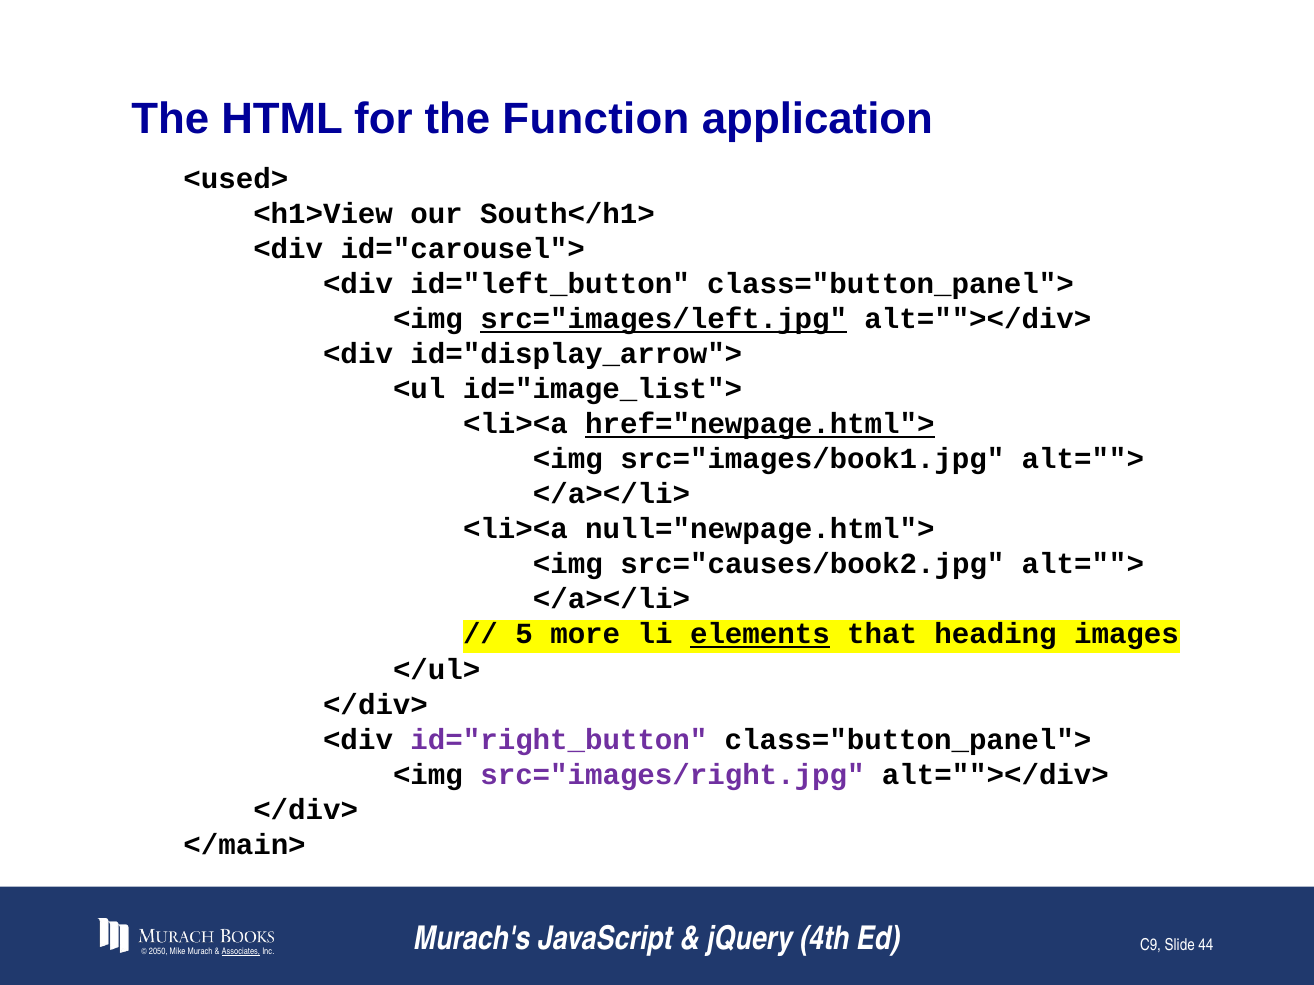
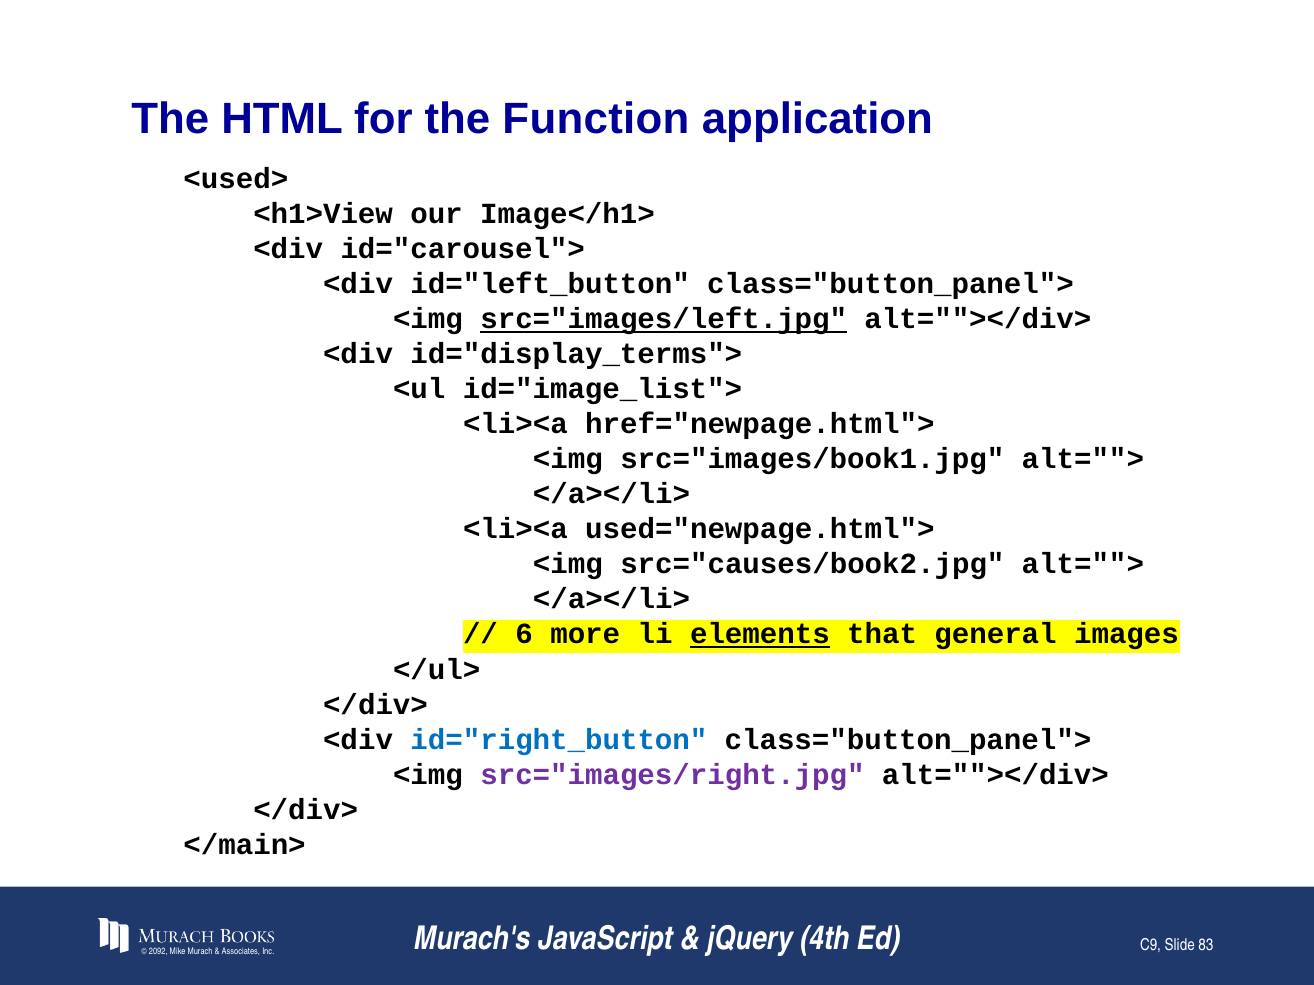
South</h1>: South</h1> -> Image</h1>
id="display_arrow">: id="display_arrow"> -> id="display_terms">
href="newpage.html"> underline: present -> none
null="newpage.html">: null="newpage.html"> -> used="newpage.html">
5: 5 -> 6
heading: heading -> general
id="right_button colour: purple -> blue
2050: 2050 -> 2092
Associates underline: present -> none
44: 44 -> 83
